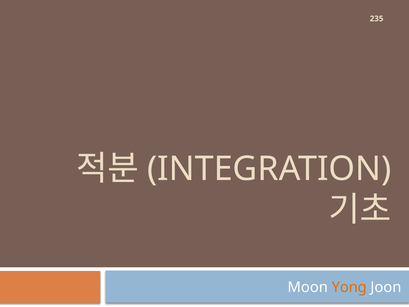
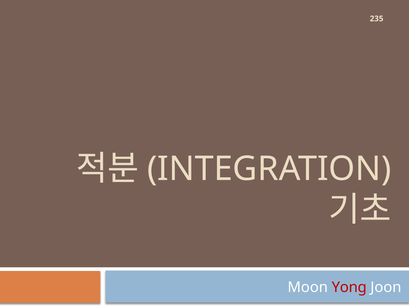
Yong colour: orange -> red
